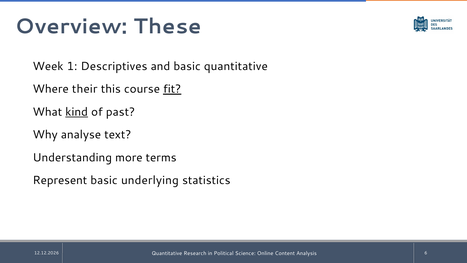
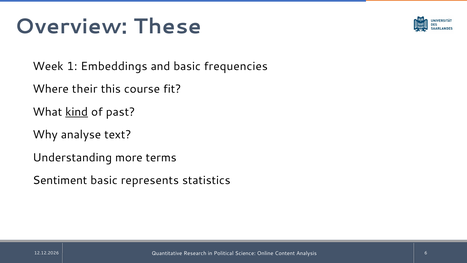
Descriptives: Descriptives -> Embeddings
basic quantitative: quantitative -> frequencies
fit underline: present -> none
Represent: Represent -> Sentiment
underlying: underlying -> represents
